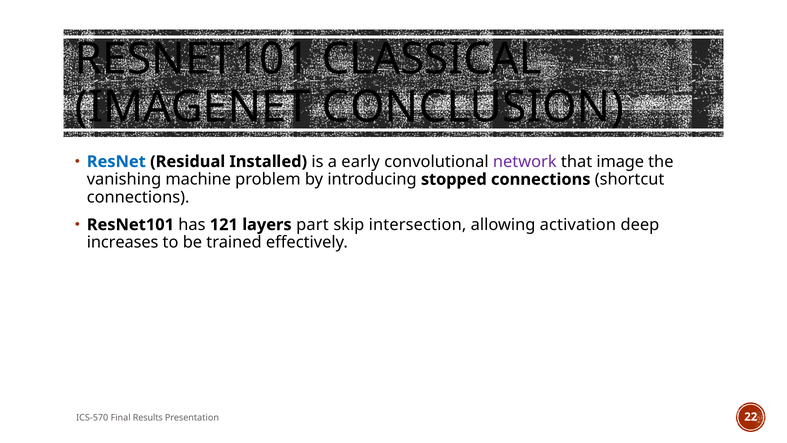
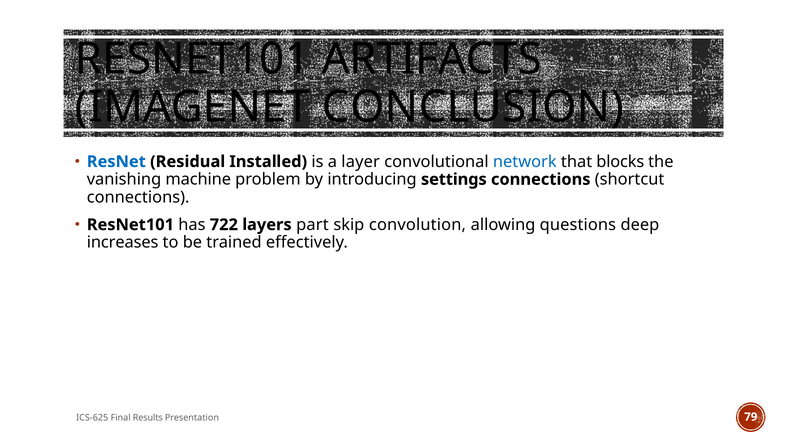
CLASSICAL: CLASSICAL -> ARTIFACTS
early: early -> layer
network colour: purple -> blue
image: image -> blocks
stopped: stopped -> settings
121: 121 -> 722
intersection: intersection -> convolution
activation: activation -> questions
ICS-570: ICS-570 -> ICS-625
22: 22 -> 79
